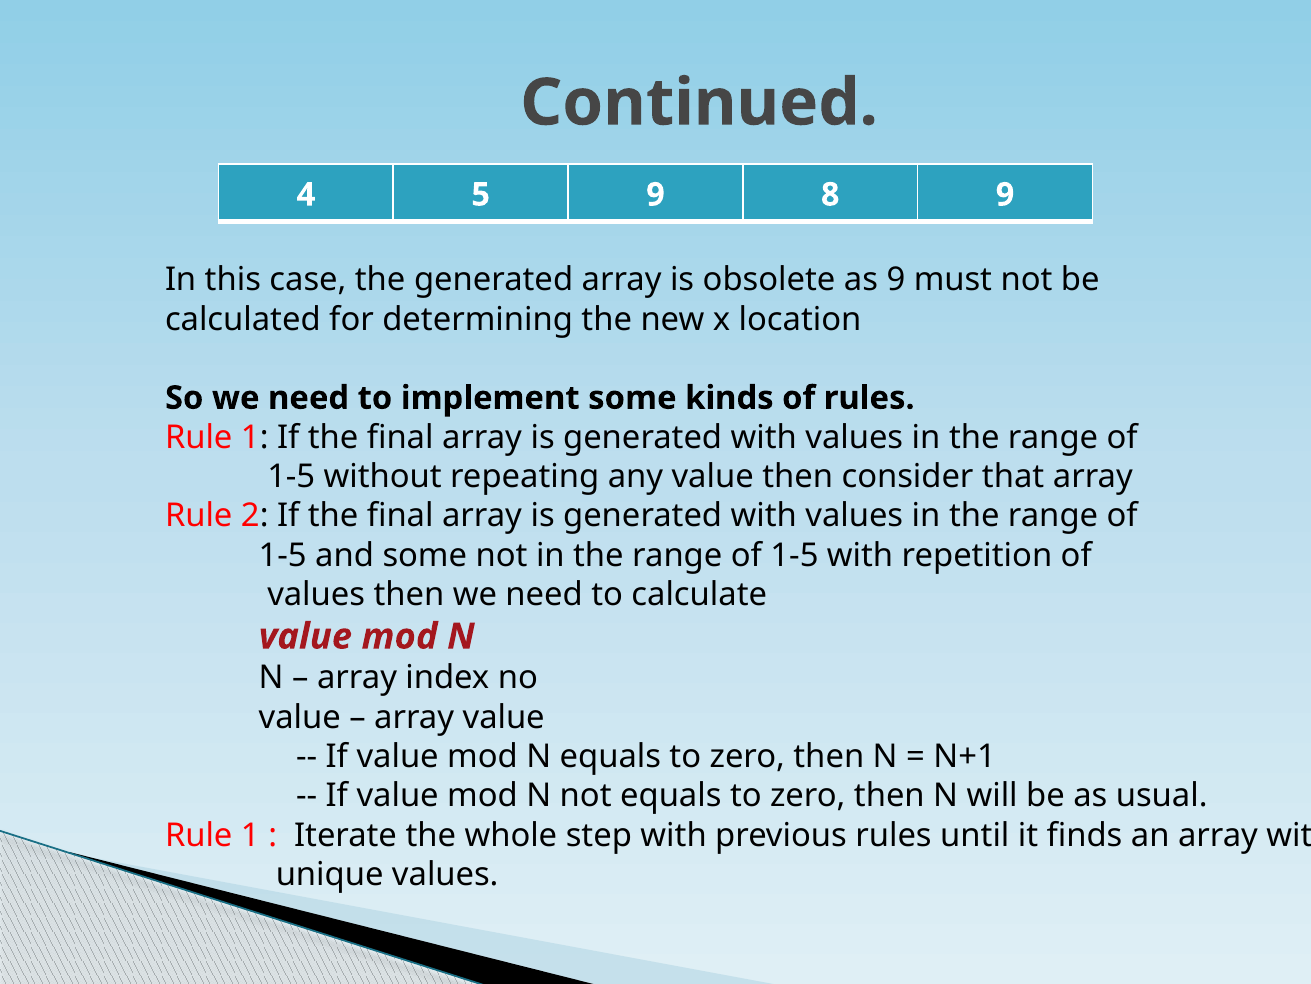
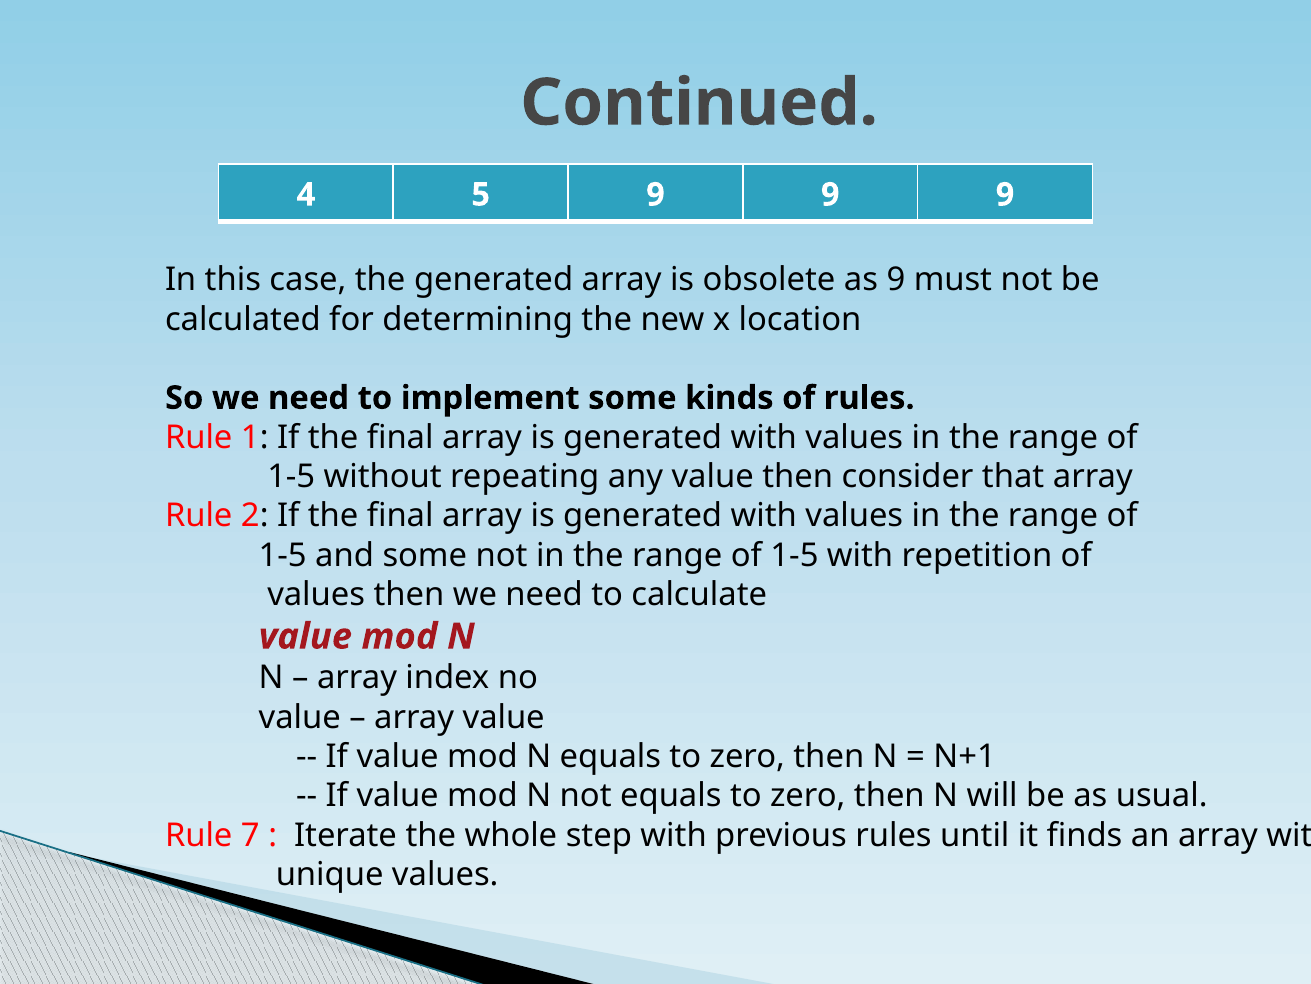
5 9 8: 8 -> 9
1 at (250, 835): 1 -> 7
